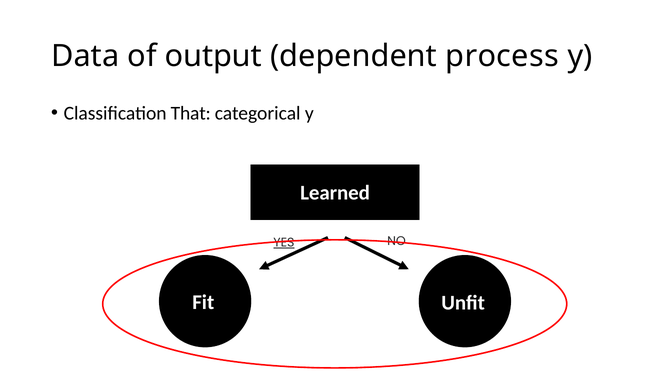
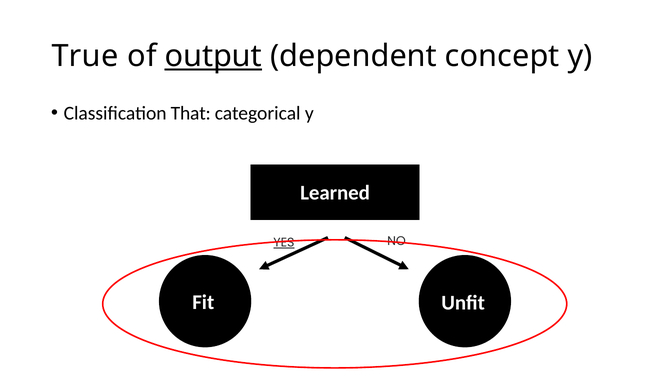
Data: Data -> True
output underline: none -> present
process: process -> concept
